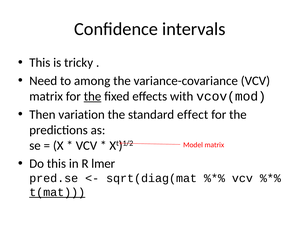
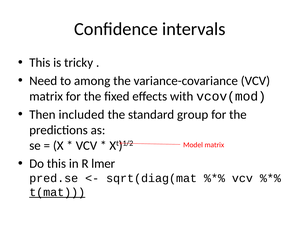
the at (93, 96) underline: present -> none
variation: variation -> included
effect: effect -> group
